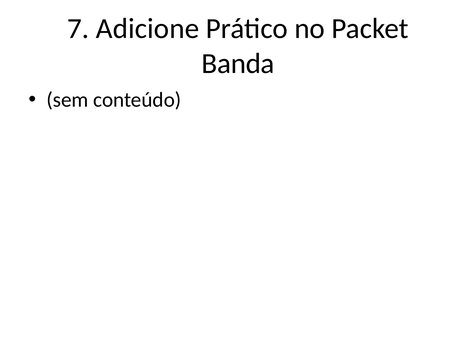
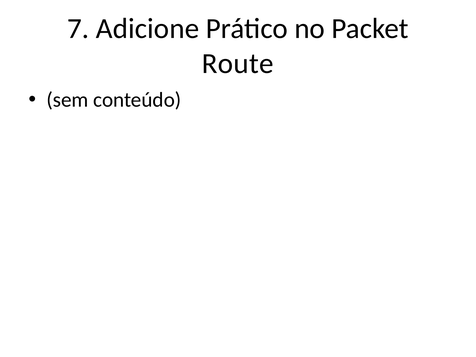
Banda: Banda -> Route
